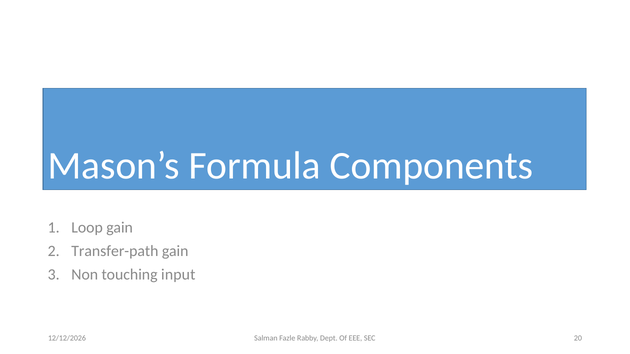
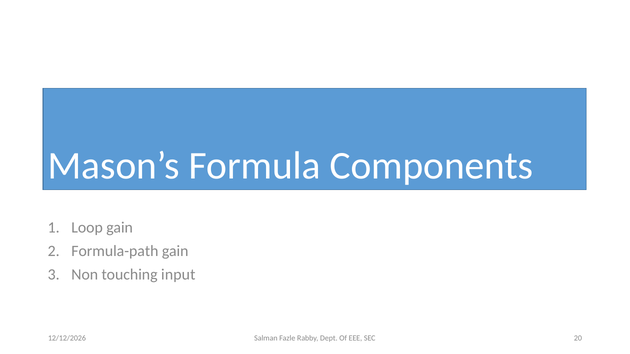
Transfer-path: Transfer-path -> Formula-path
